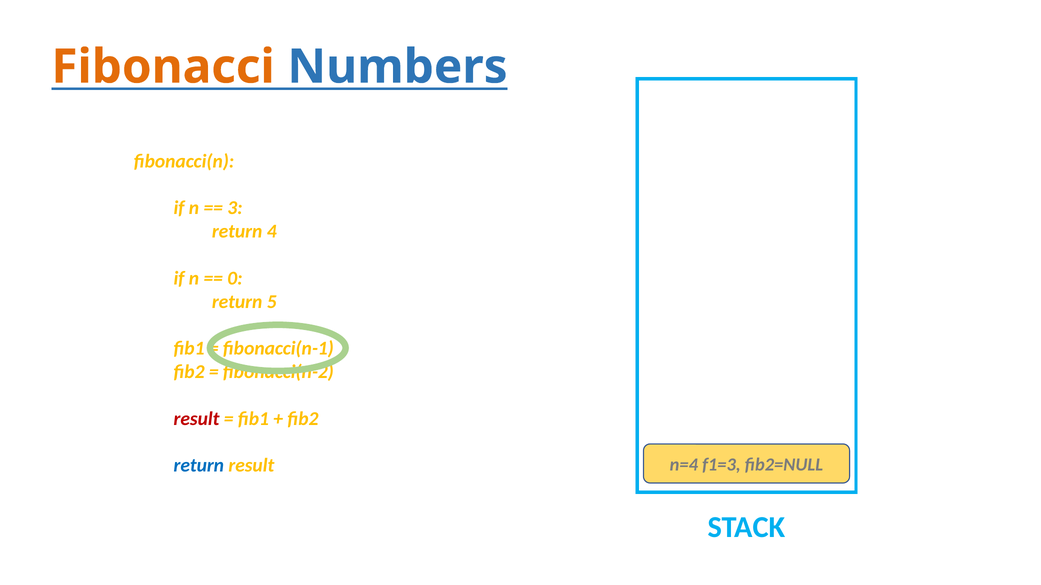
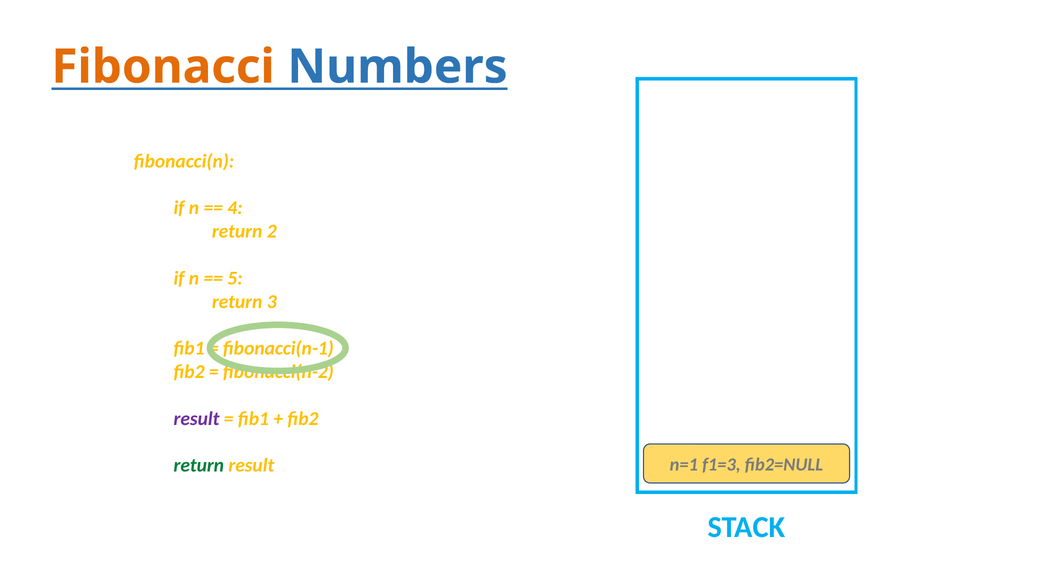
3: 3 -> 4
4: 4 -> 2
0: 0 -> 5
5: 5 -> 3
result at (196, 419) colour: red -> purple
return at (199, 466) colour: blue -> green
n=4: n=4 -> n=1
